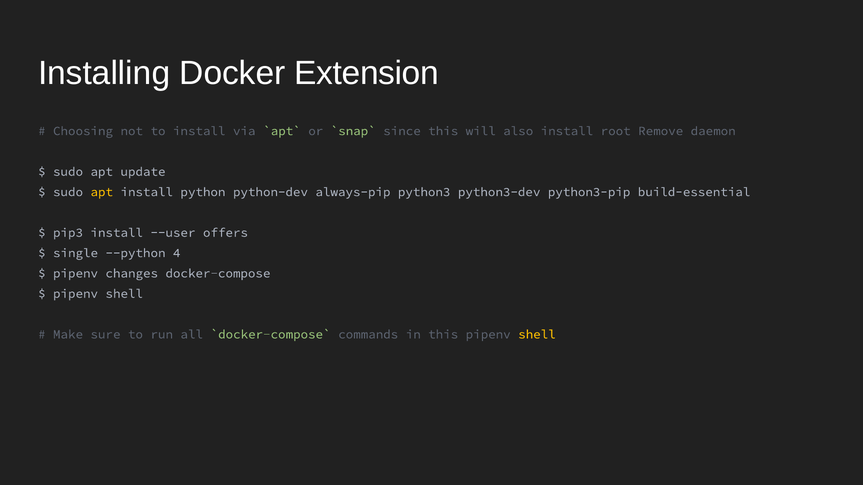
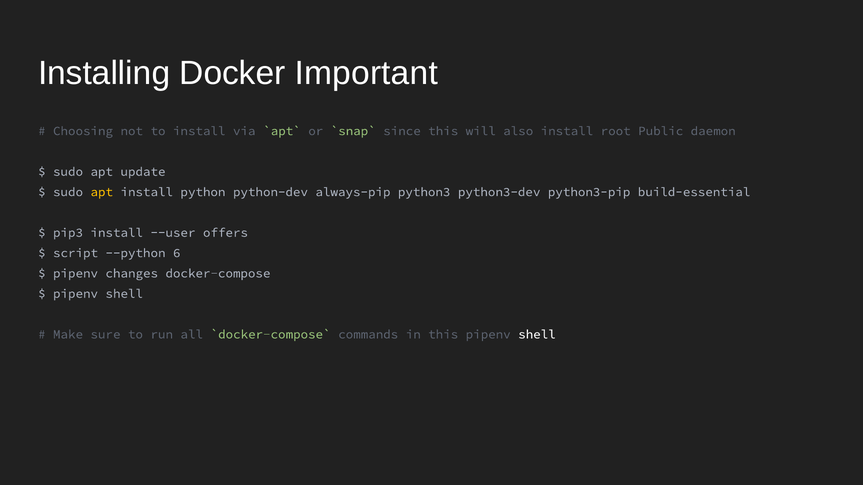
Extension: Extension -> Important
Remove: Remove -> Public
single: single -> script
4: 4 -> 6
shell at (537, 335) colour: yellow -> white
